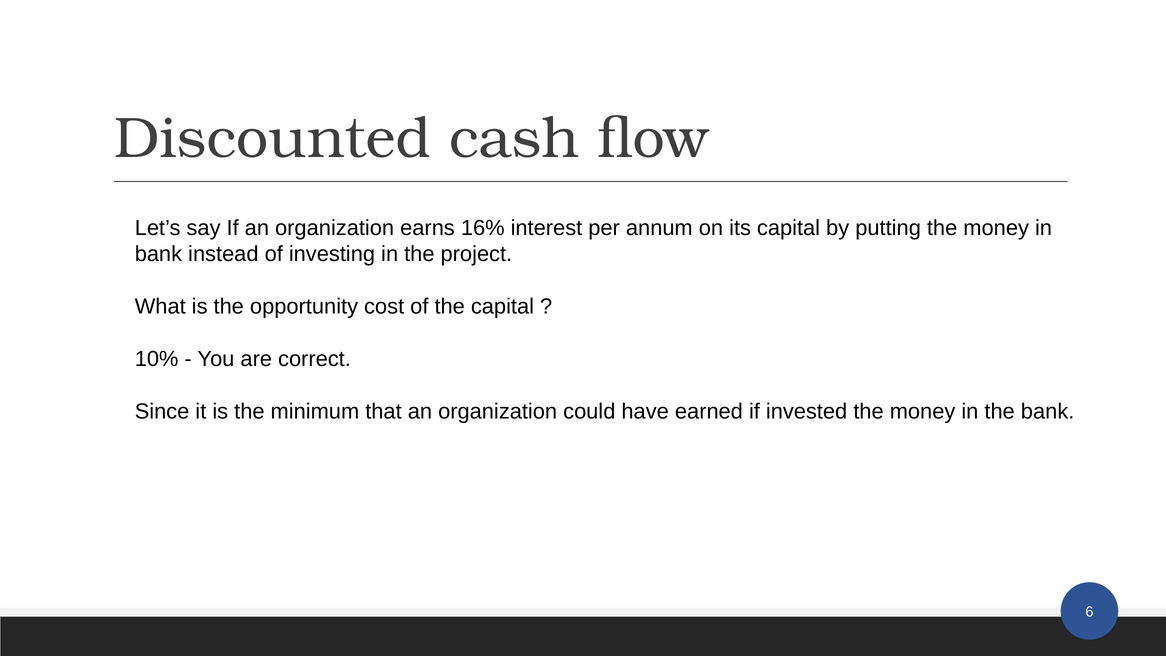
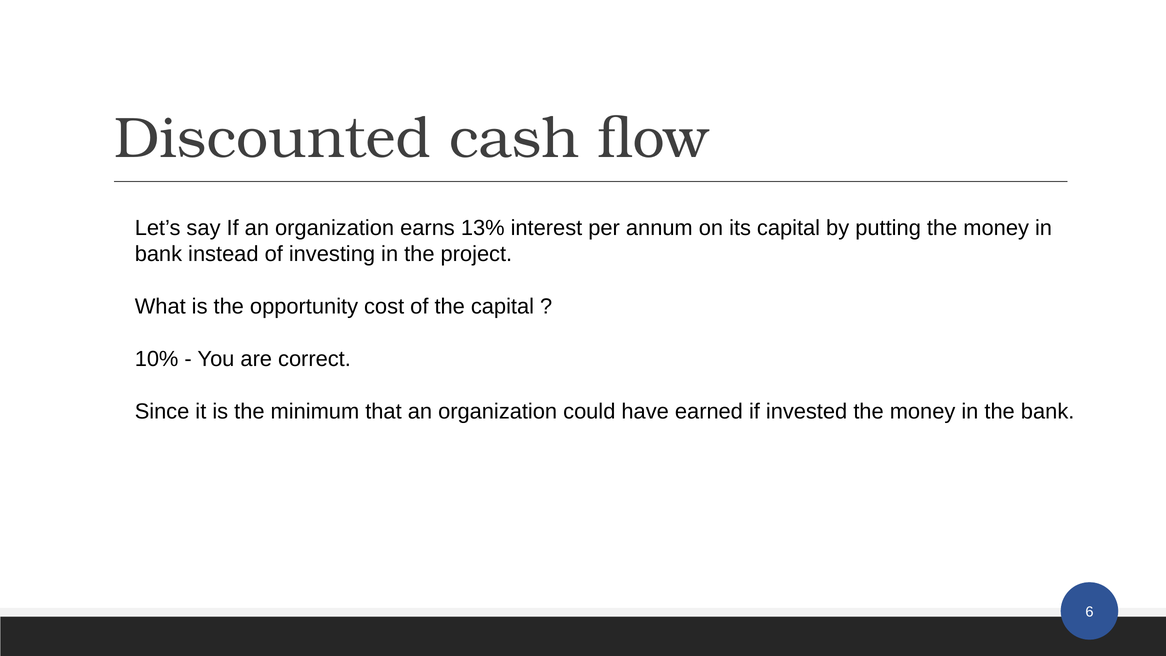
16%: 16% -> 13%
